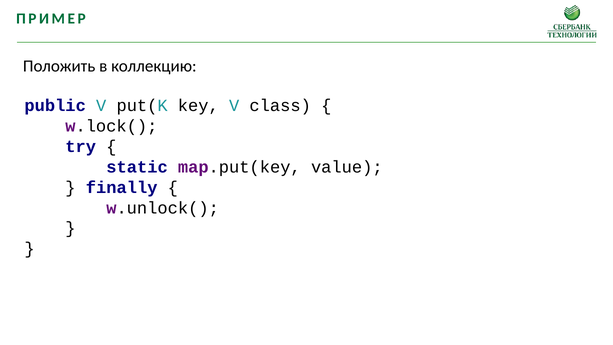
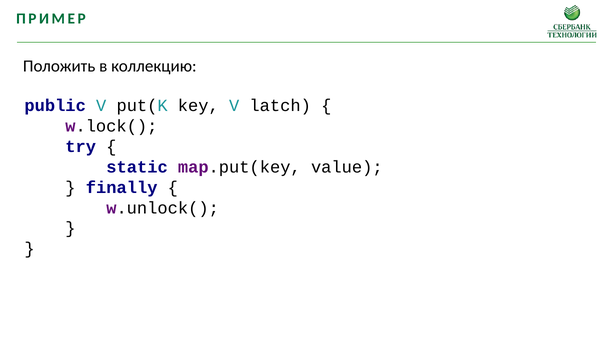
class: class -> latch
